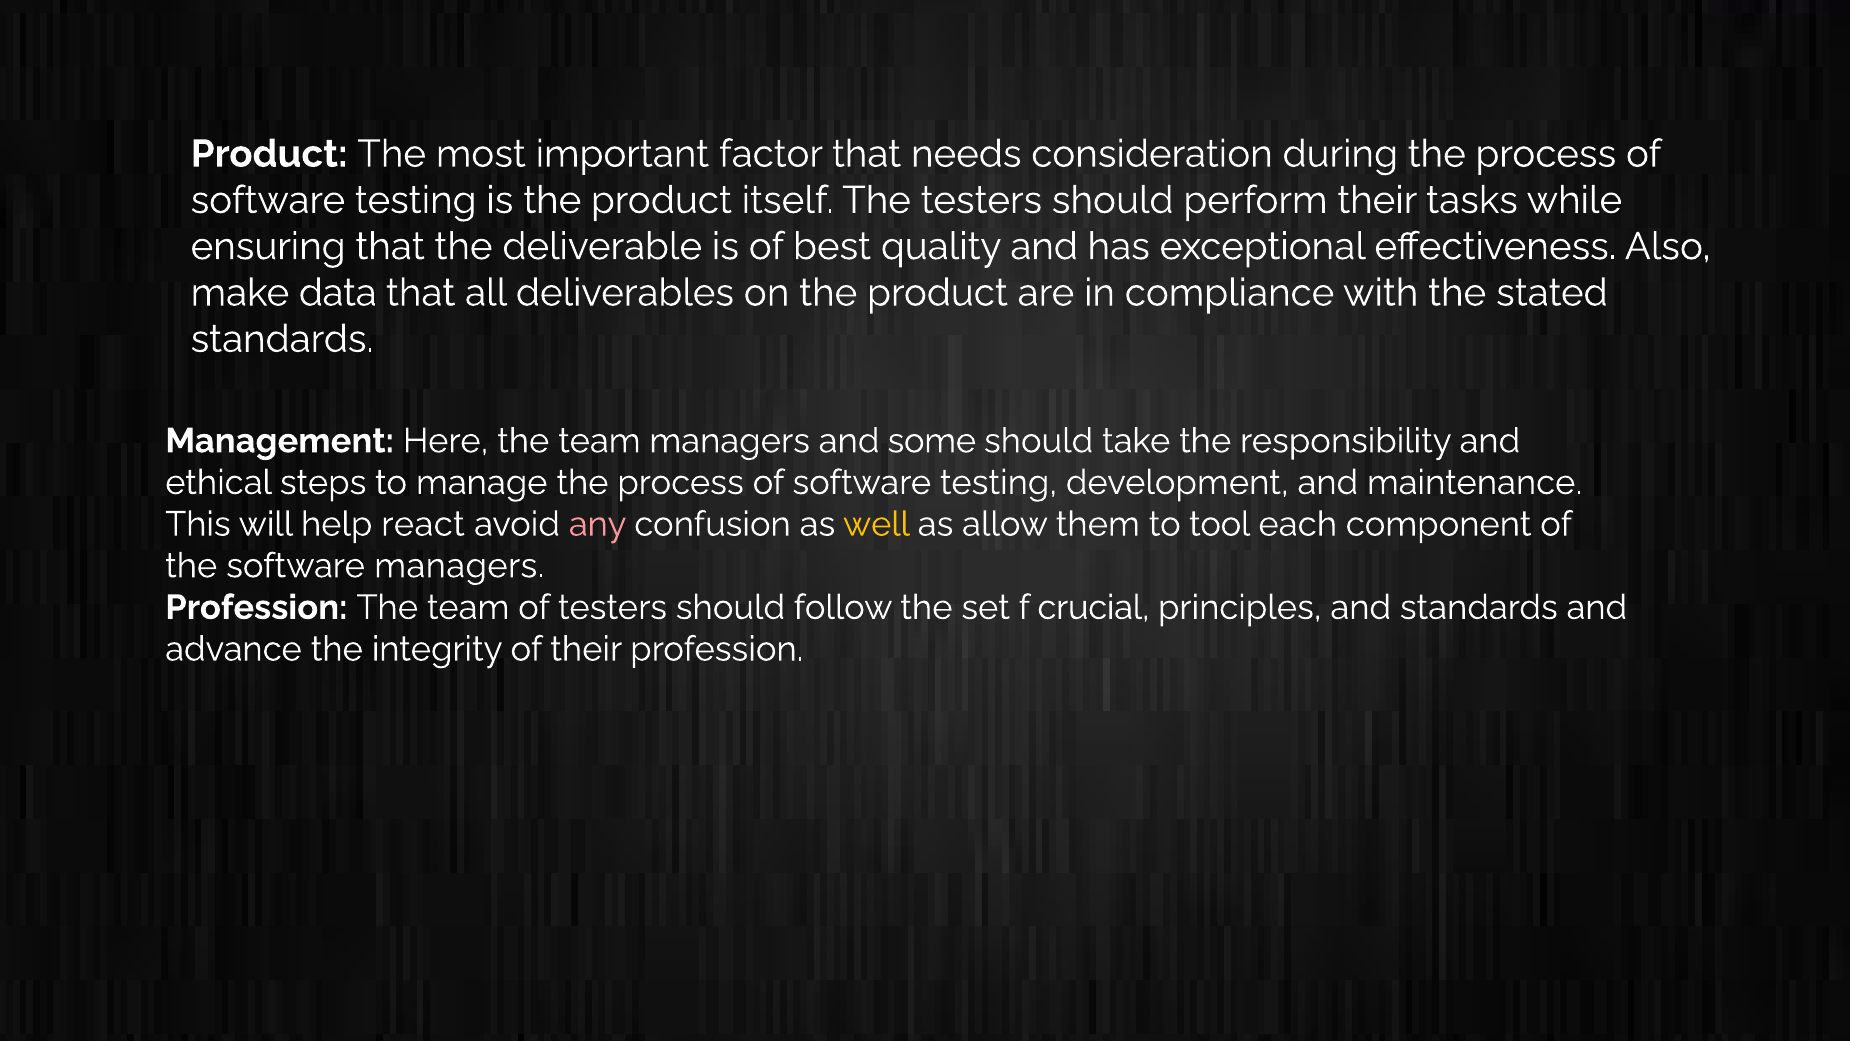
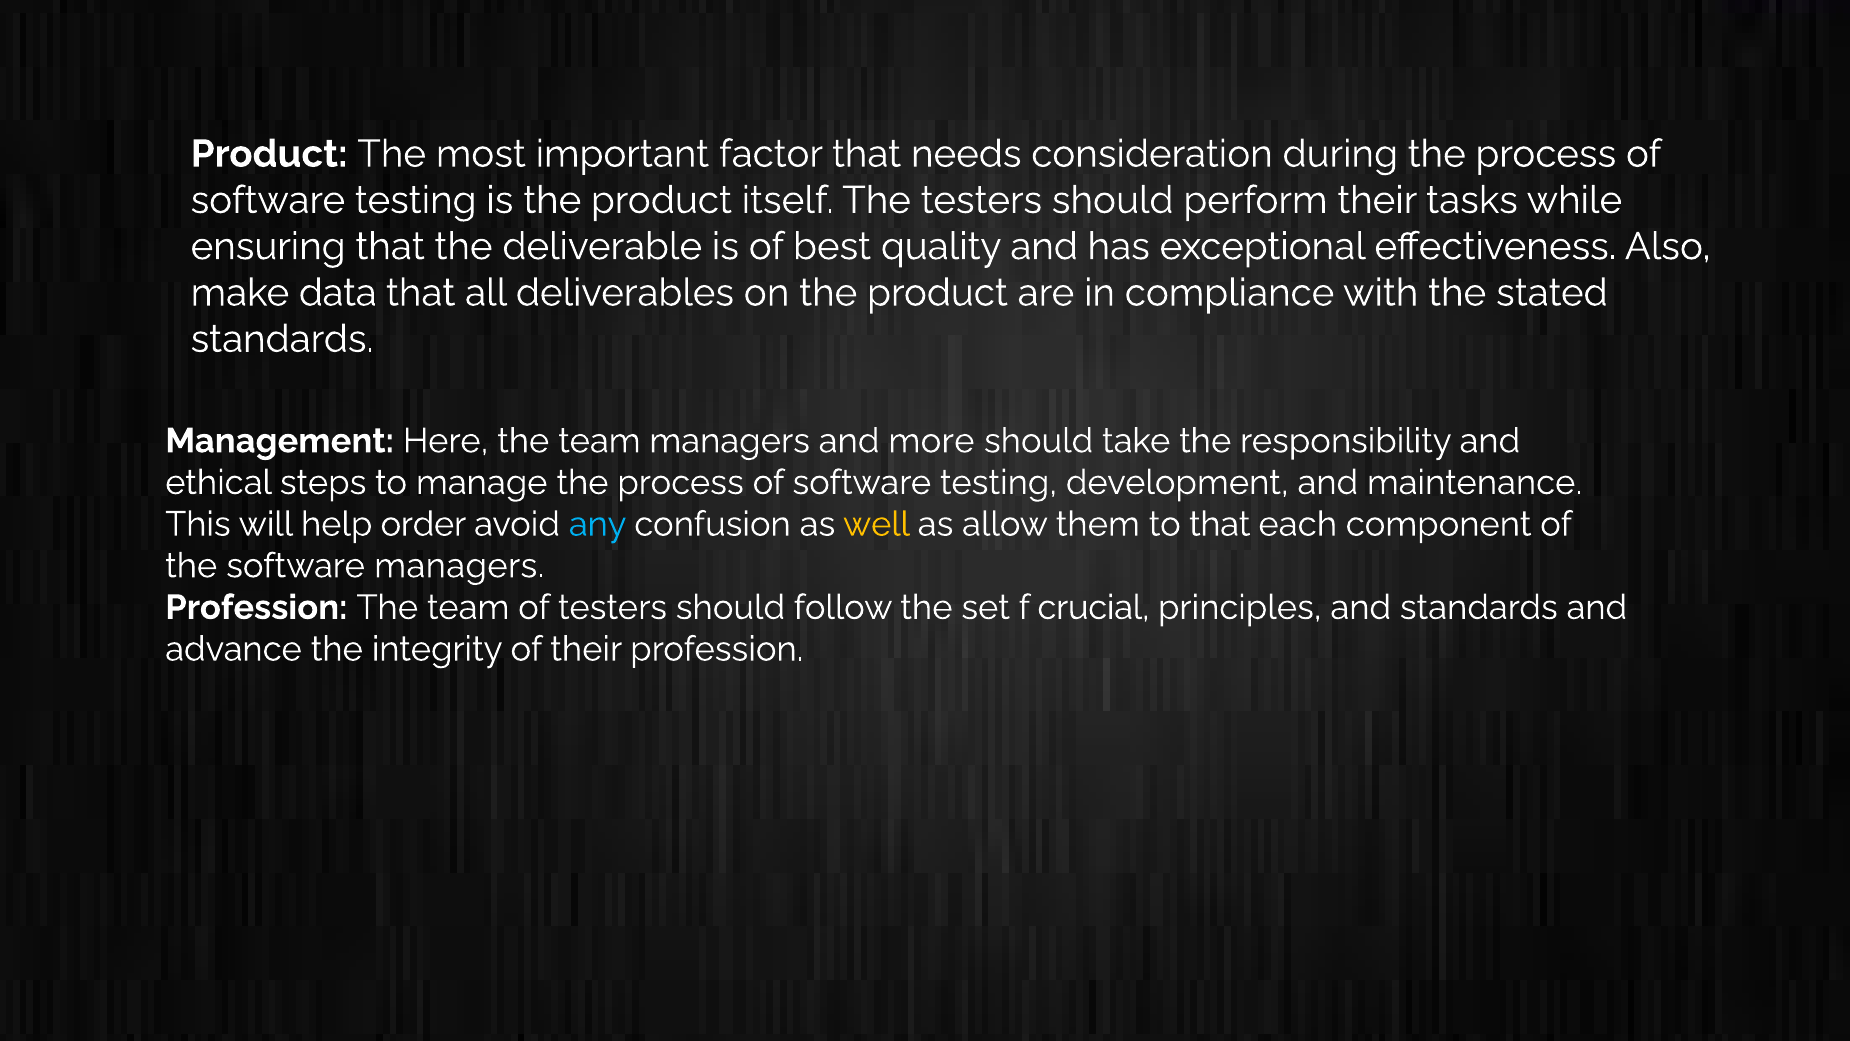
some: some -> more
react: react -> order
any colour: pink -> light blue
to tool: tool -> that
